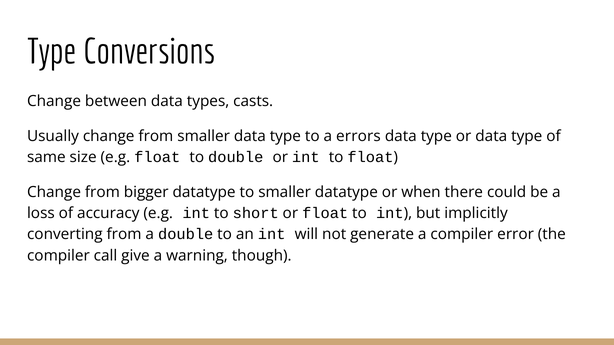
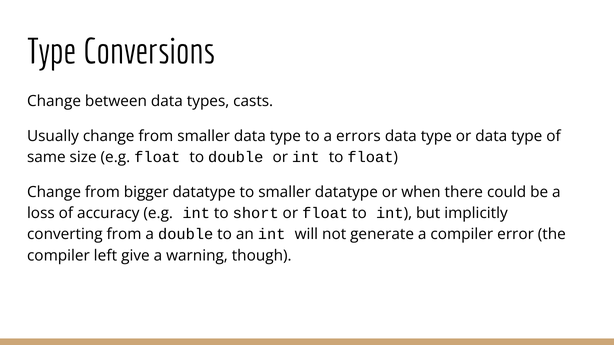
call: call -> left
